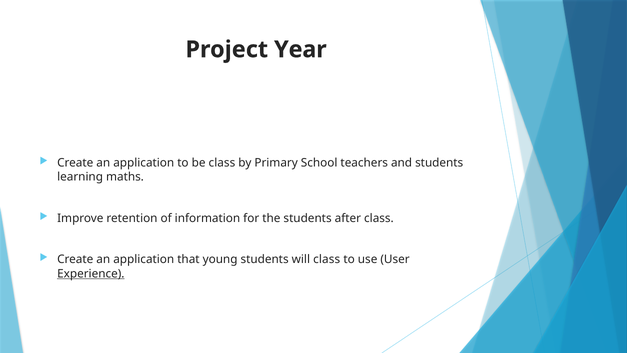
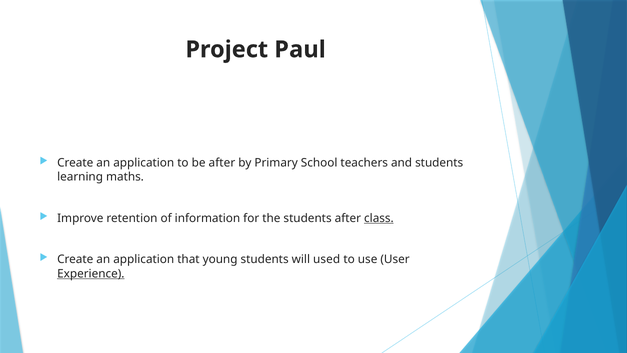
Year: Year -> Paul
be class: class -> after
class at (379, 218) underline: none -> present
will class: class -> used
